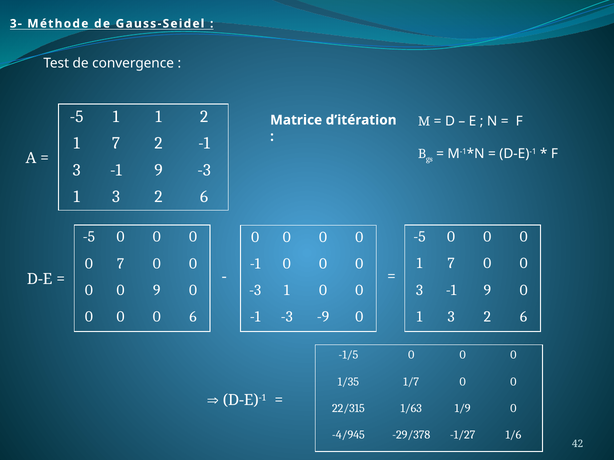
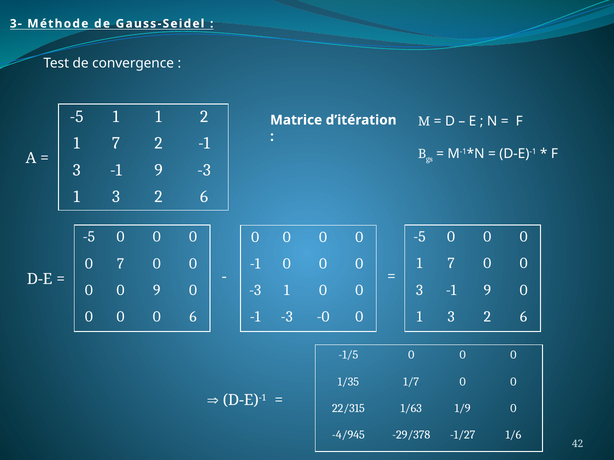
-9: -9 -> -0
